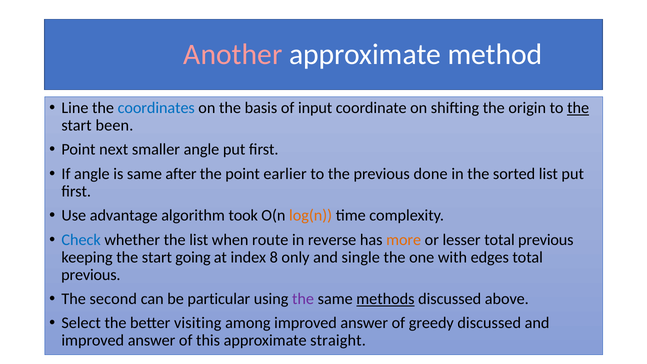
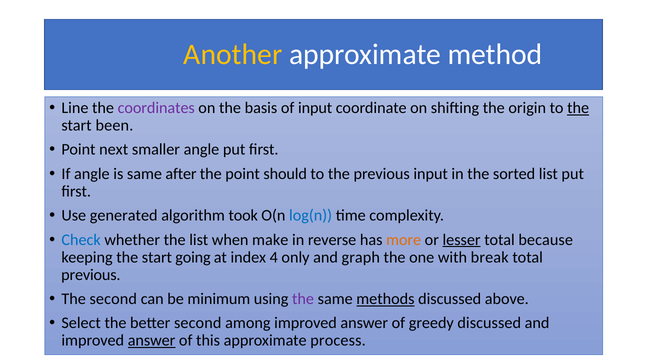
Another colour: pink -> yellow
coordinates colour: blue -> purple
earlier: earlier -> should
previous done: done -> input
advantage: advantage -> generated
log(n colour: orange -> blue
route: route -> make
lesser underline: none -> present
previous at (546, 240): previous -> because
8: 8 -> 4
single: single -> graph
edges: edges -> break
particular: particular -> minimum
better visiting: visiting -> second
answer at (152, 340) underline: none -> present
straight: straight -> process
